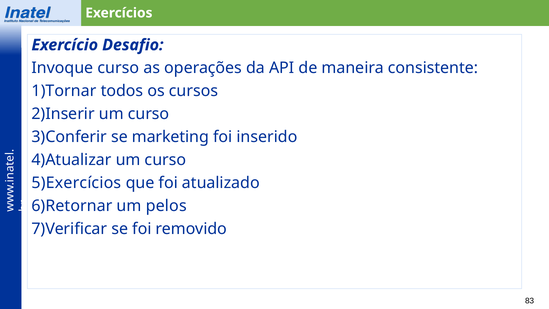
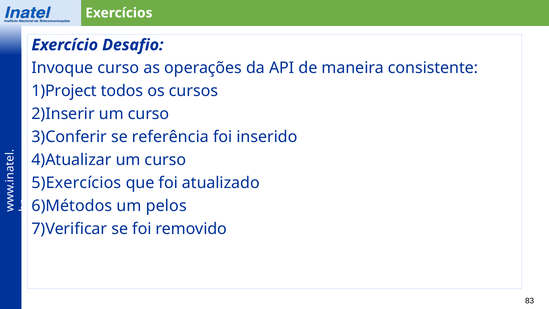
1)Tornar: 1)Tornar -> 1)Project
marketing: marketing -> referência
6)Retornar: 6)Retornar -> 6)Métodos
